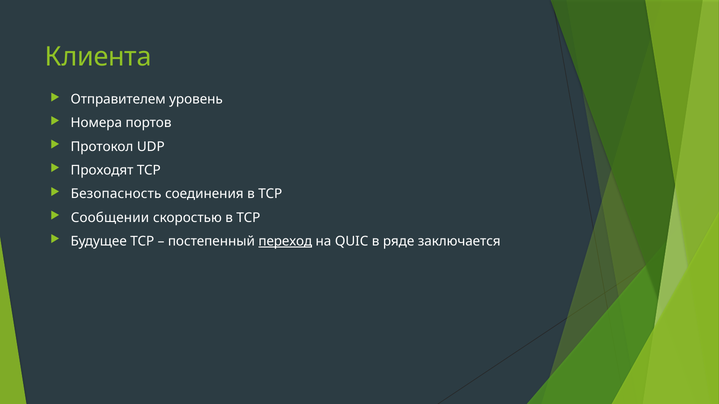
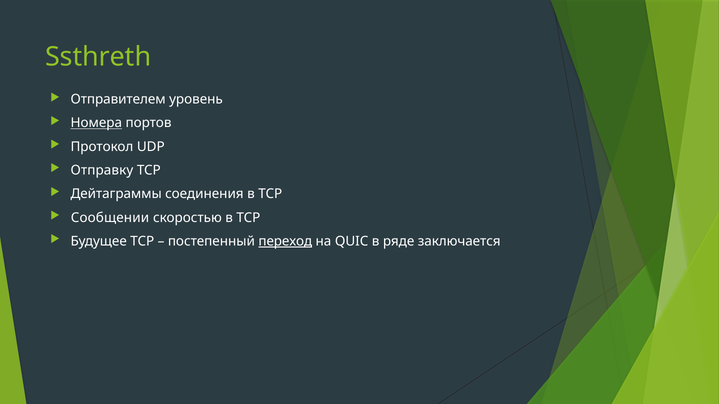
Клиента: Клиента -> Ssthreth
Номера underline: none -> present
Проходят: Проходят -> Отправку
Безопасность: Безопасность -> Дейтаграммы
